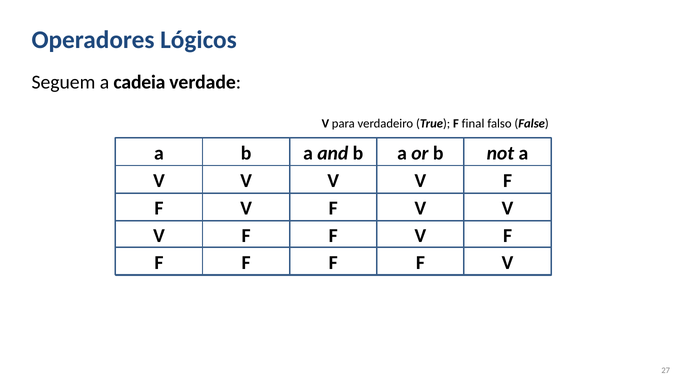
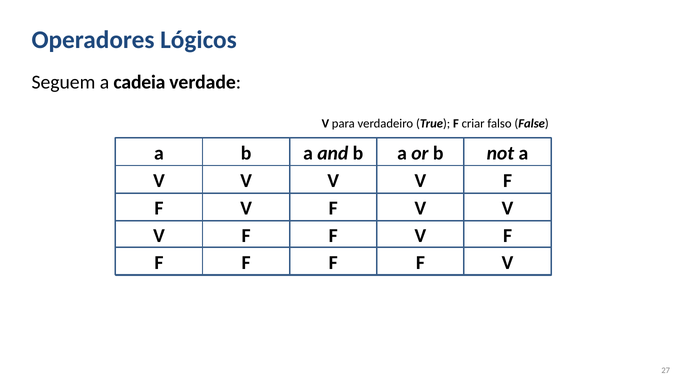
final: final -> criar
